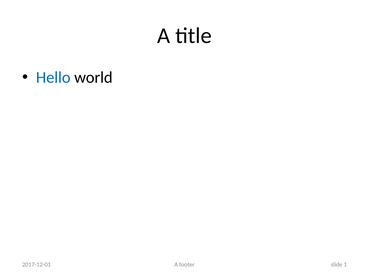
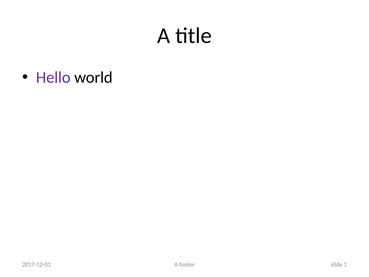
Hello colour: blue -> purple
